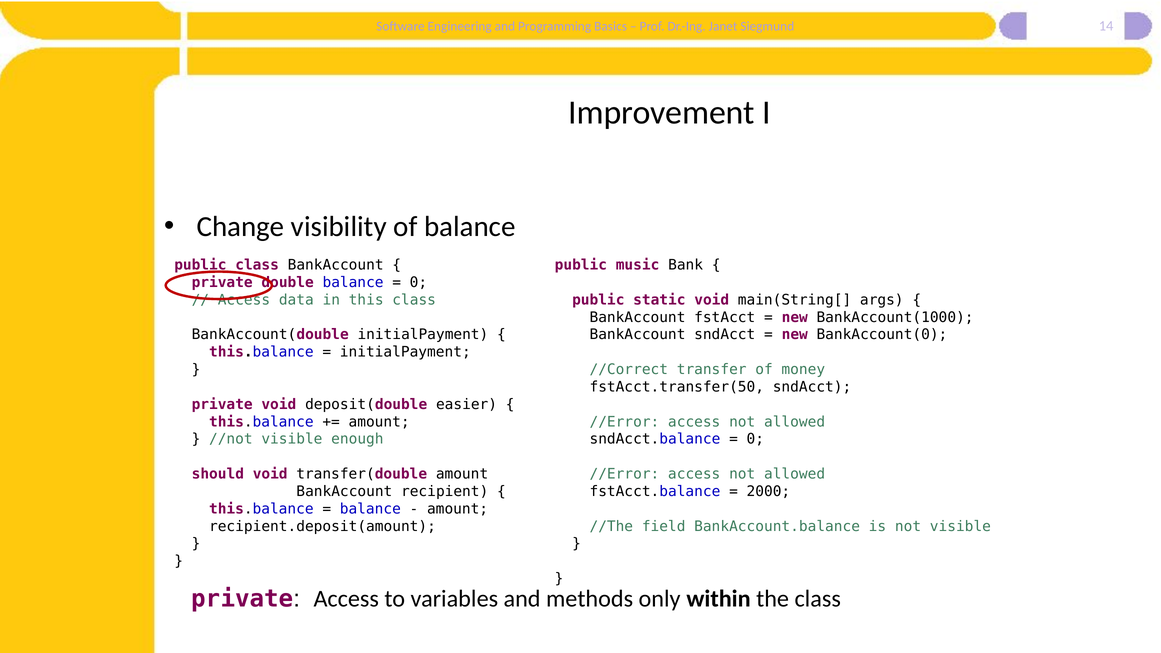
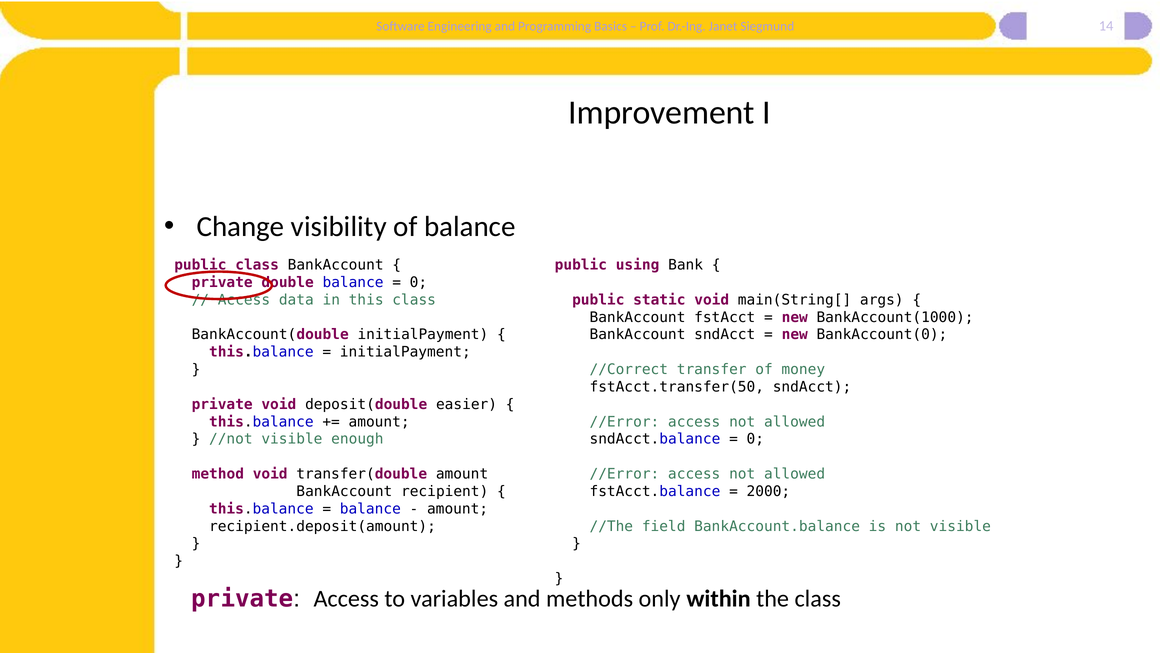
music: music -> using
should: should -> method
